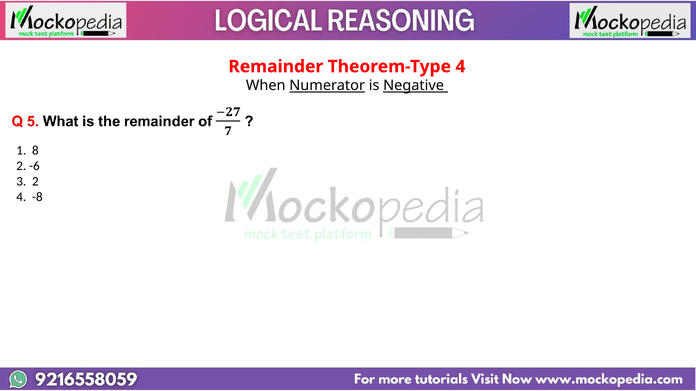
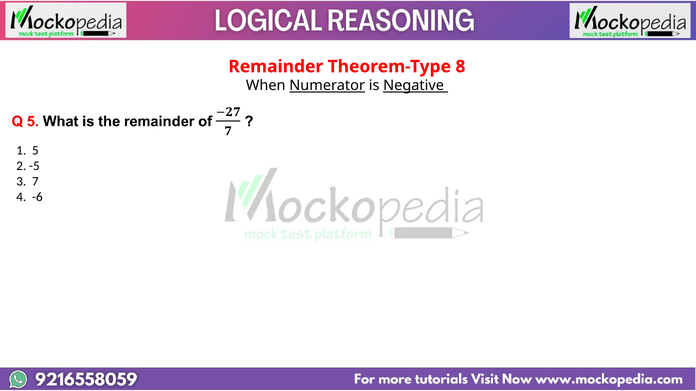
Theorem-Type 4: 4 -> 8
8: 8 -> 5
-6: -6 -> -5
3 2: 2 -> 7
-8: -8 -> -6
